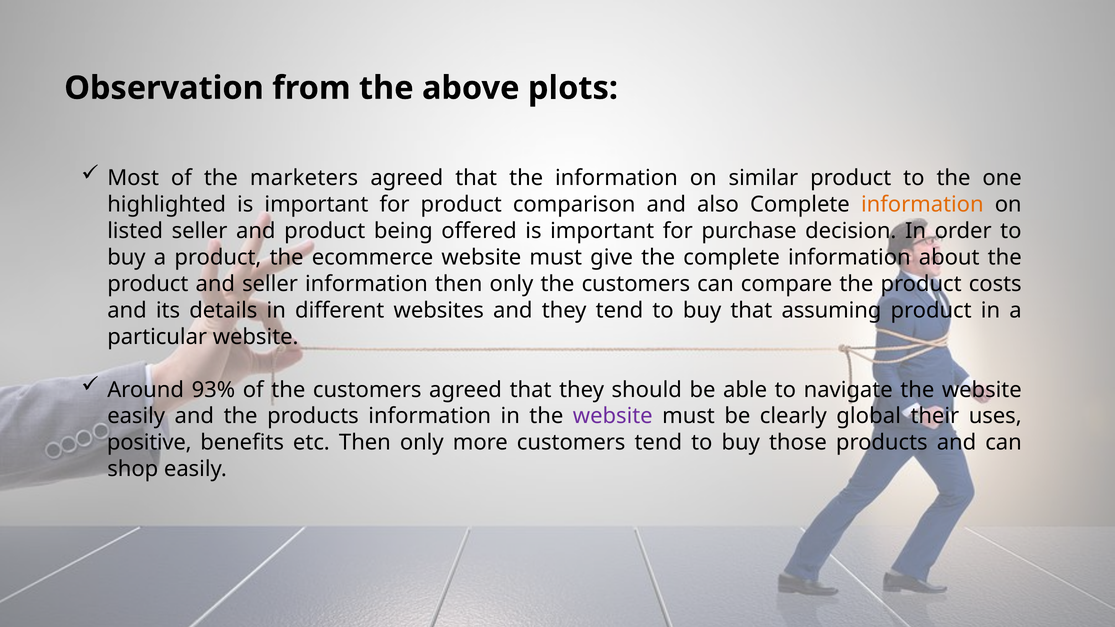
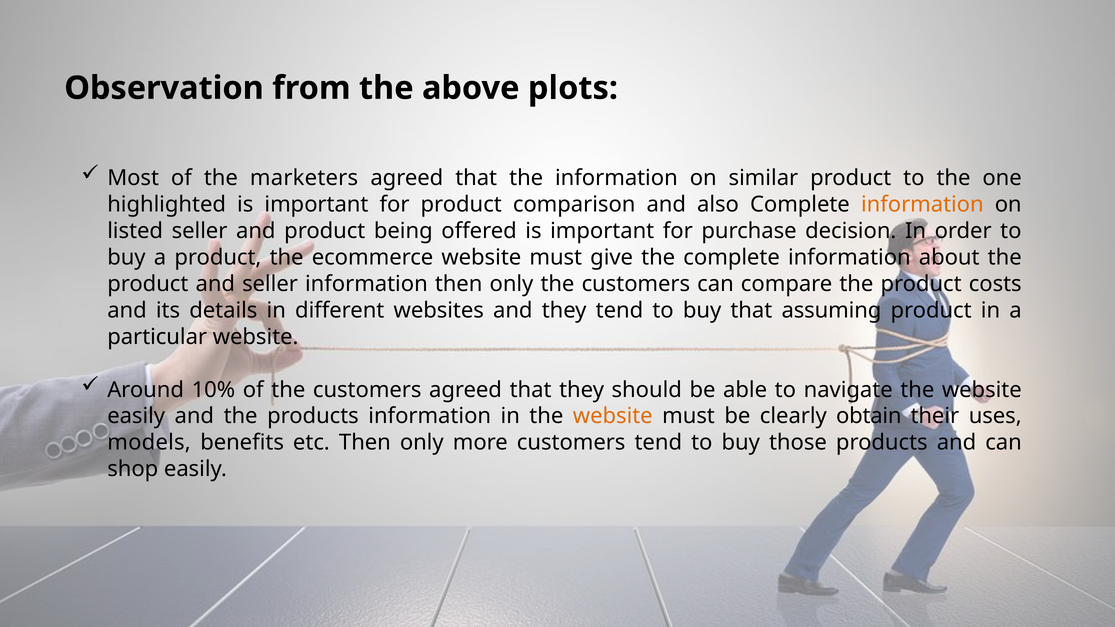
93%: 93% -> 10%
website at (613, 416) colour: purple -> orange
global: global -> obtain
positive: positive -> models
